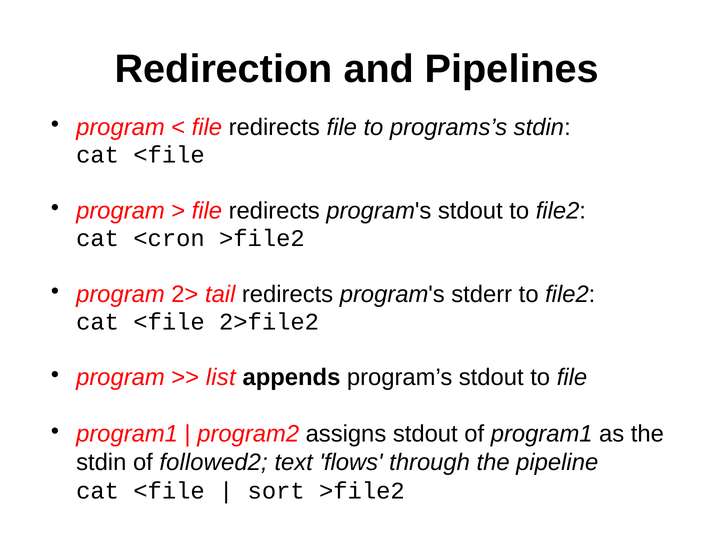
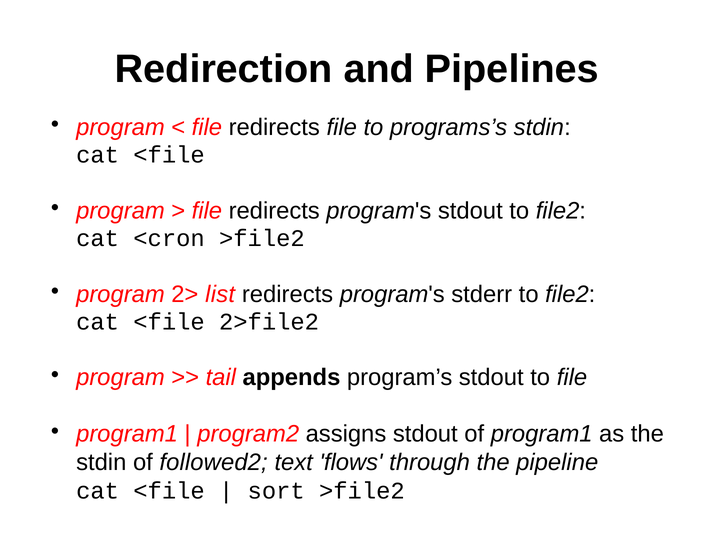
tail: tail -> list
list: list -> tail
